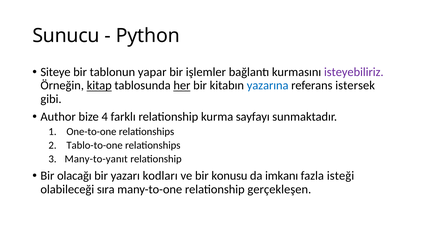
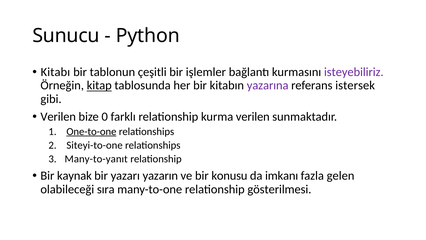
Siteye: Siteye -> Kitabı
yapar: yapar -> çeşitli
her underline: present -> none
yazarına colour: blue -> purple
Author at (58, 117): Author -> Verilen
4: 4 -> 0
kurma sayfayı: sayfayı -> verilen
One-to-one underline: none -> present
Tablo-to-one: Tablo-to-one -> Siteyi-to-one
olacağı: olacağı -> kaynak
kodları: kodları -> yazarın
isteği: isteği -> gelen
gerçekleşen: gerçekleşen -> gösterilmesi
